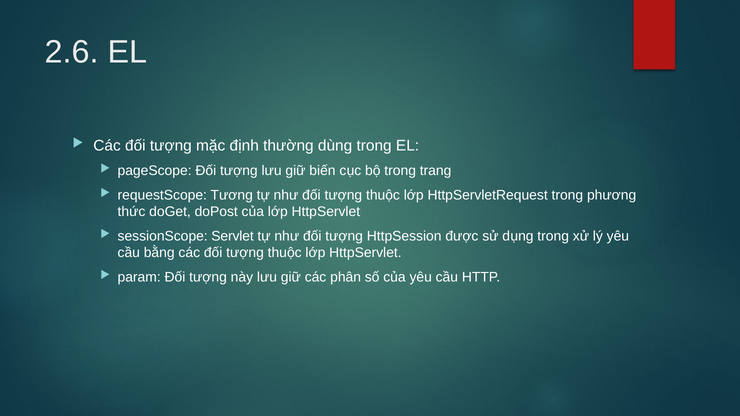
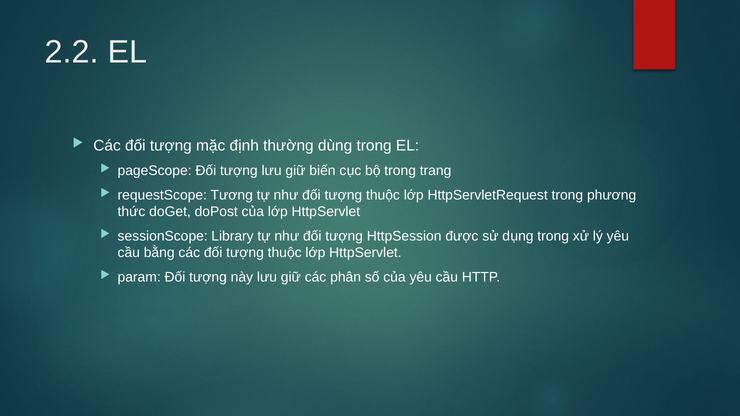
2.6: 2.6 -> 2.2
Servlet: Servlet -> Library
